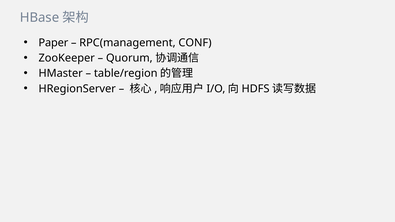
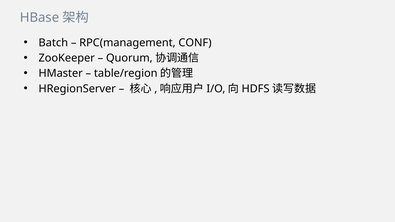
Paper: Paper -> Batch
